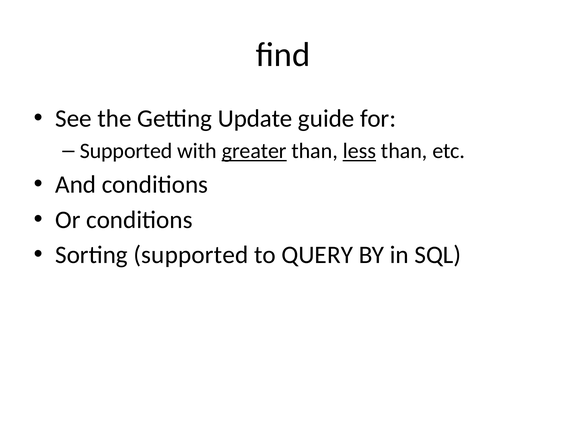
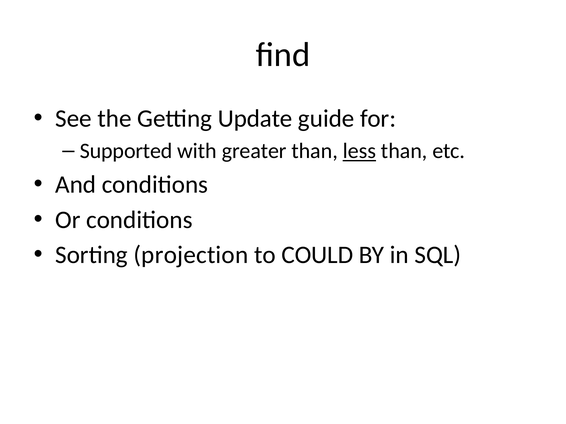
greater underline: present -> none
Sorting supported: supported -> projection
QUERY: QUERY -> COULD
